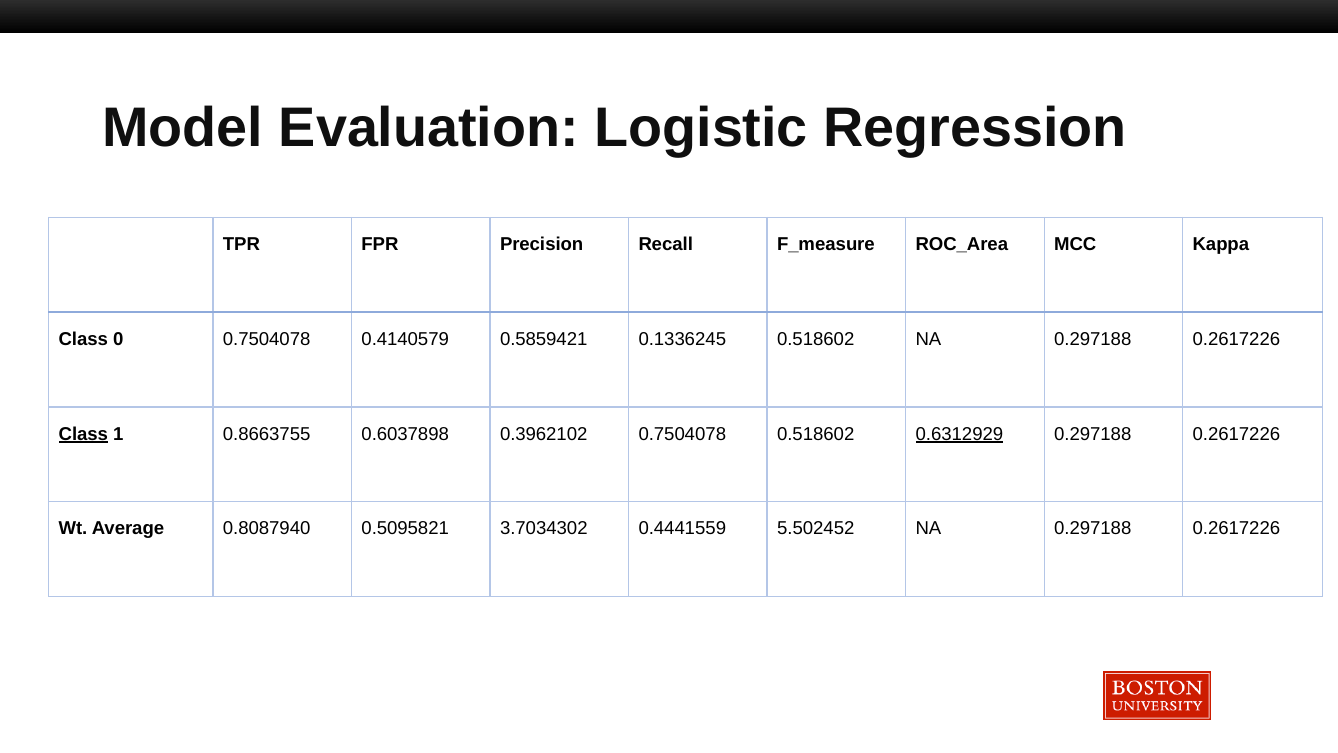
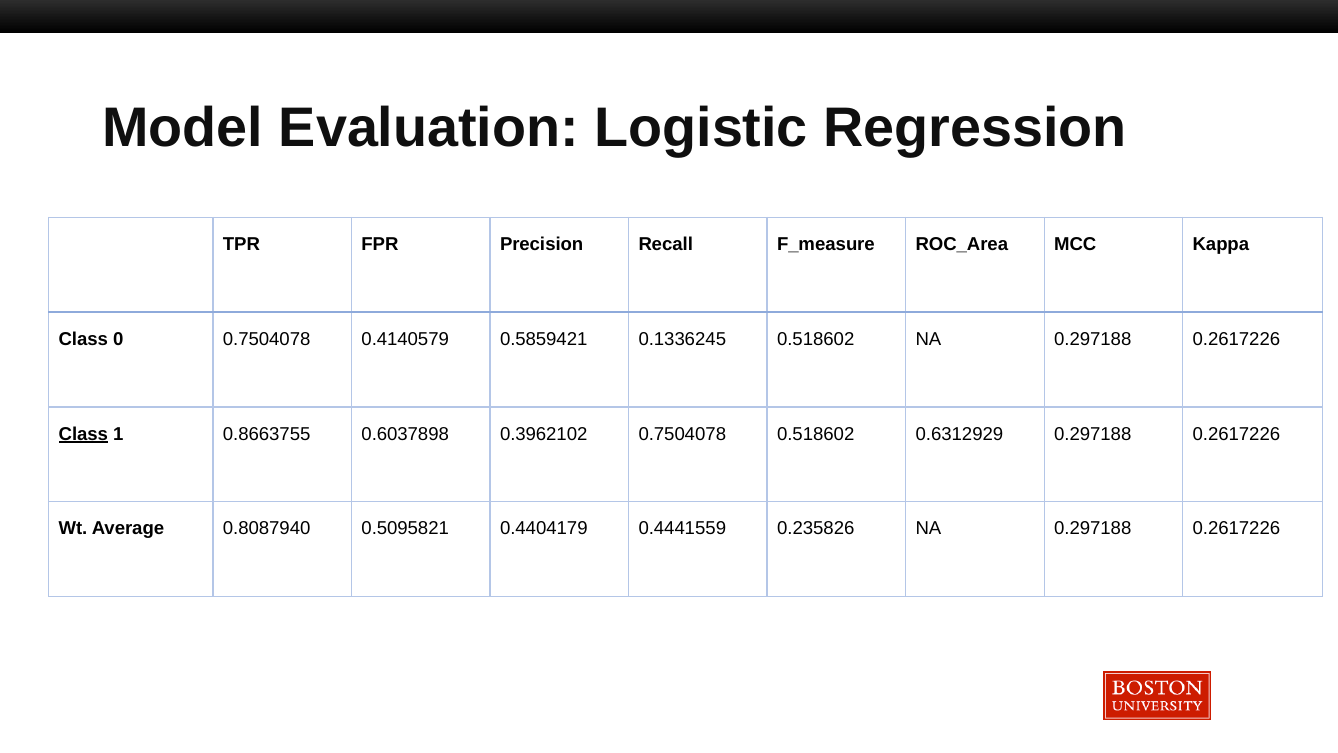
0.6312929 underline: present -> none
3.7034302: 3.7034302 -> 0.4404179
5.502452: 5.502452 -> 0.235826
